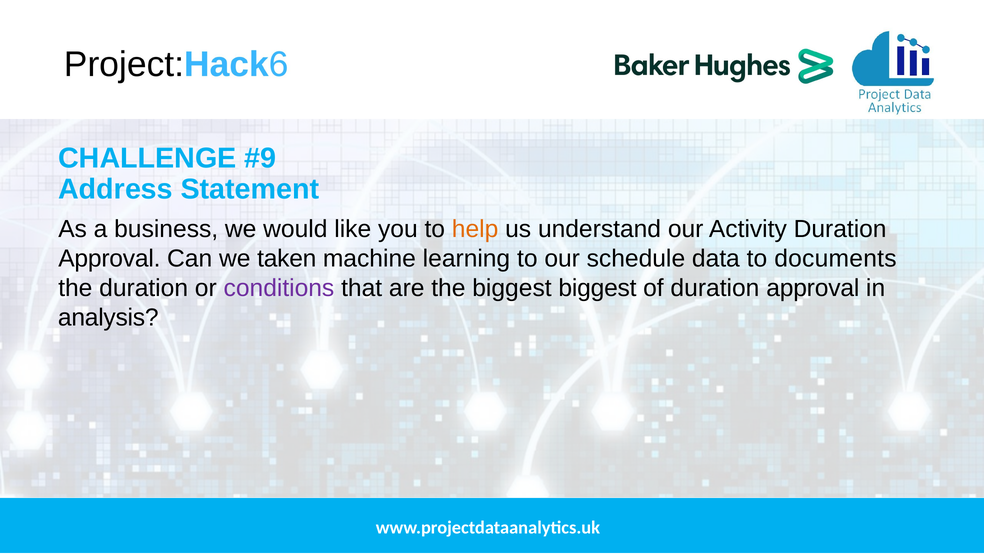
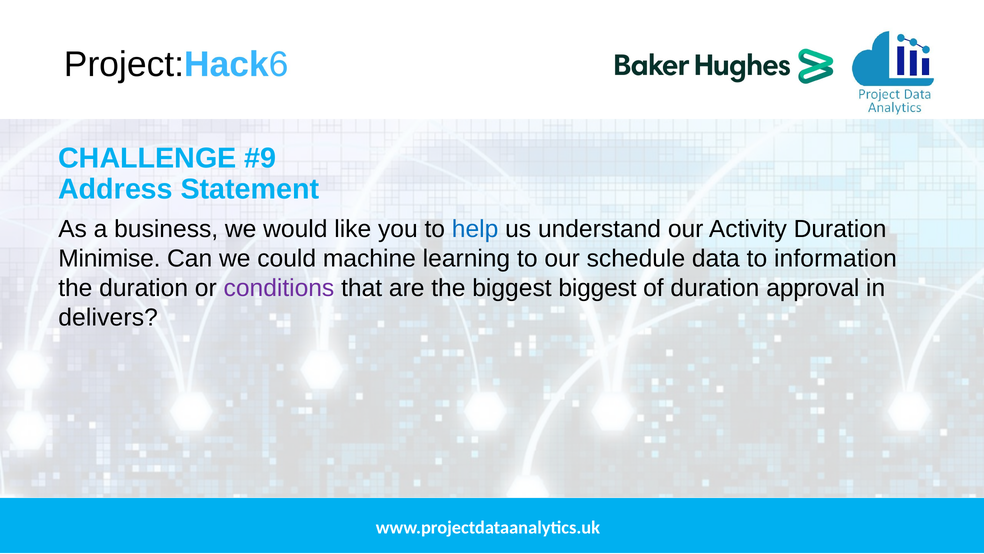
help colour: orange -> blue
Approval at (109, 259): Approval -> Minimise
taken: taken -> could
documents: documents -> information
analysis: analysis -> delivers
